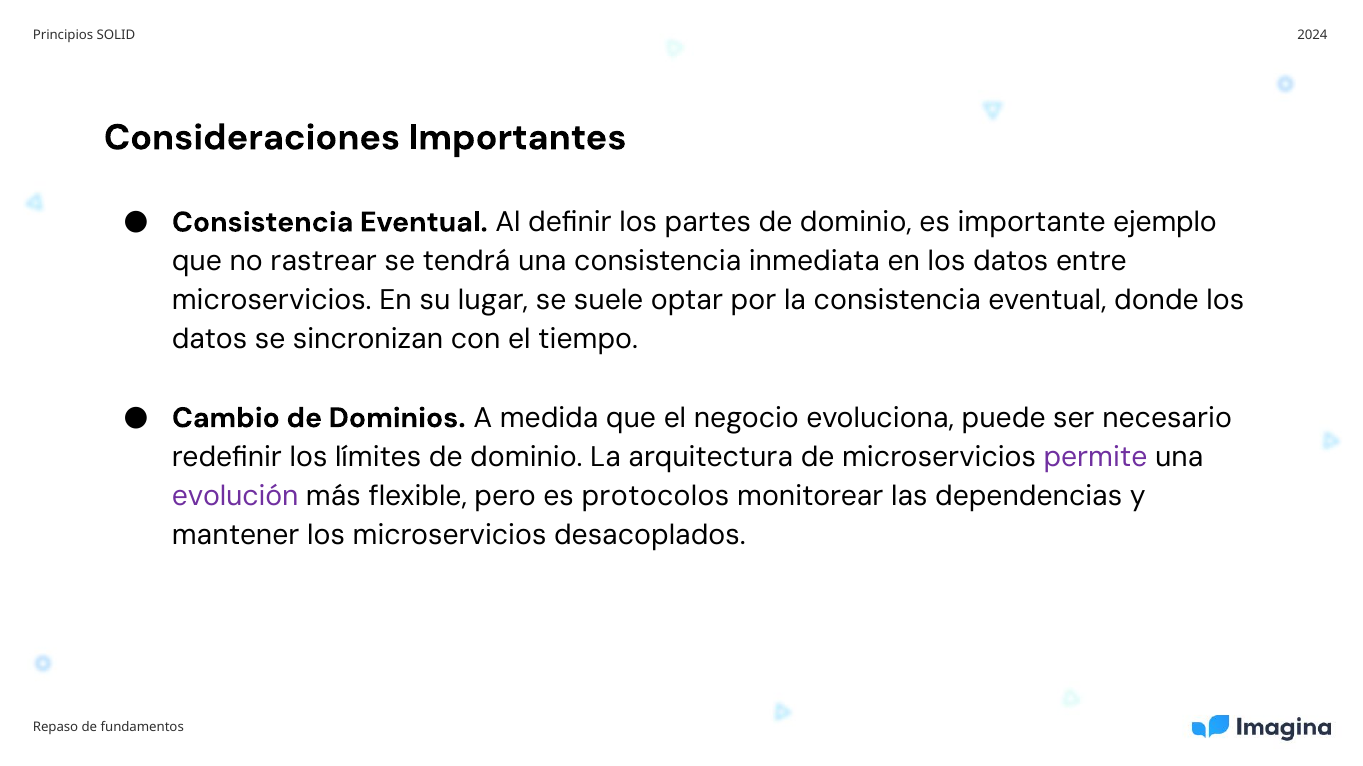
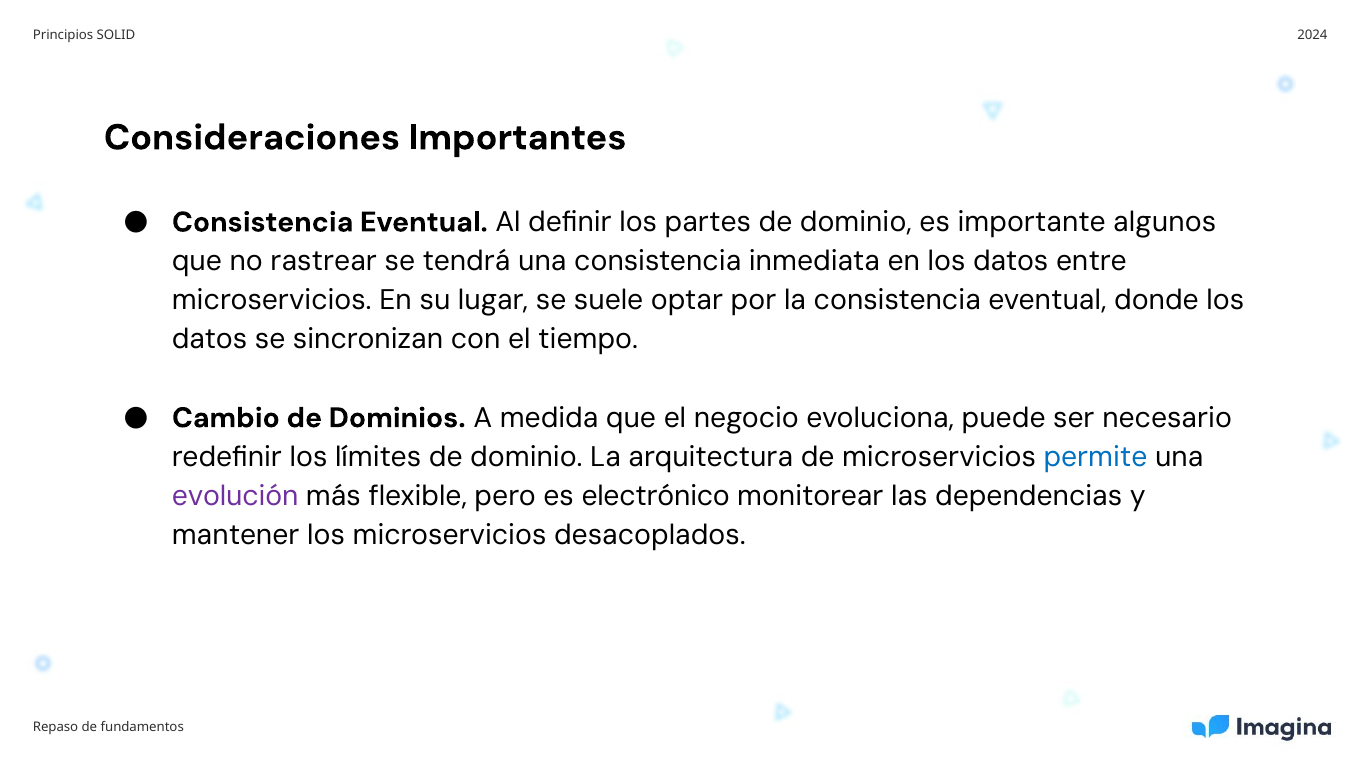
ejemplo: ejemplo -> algunos
permite colour: purple -> blue
protocolos: protocolos -> electrónico
